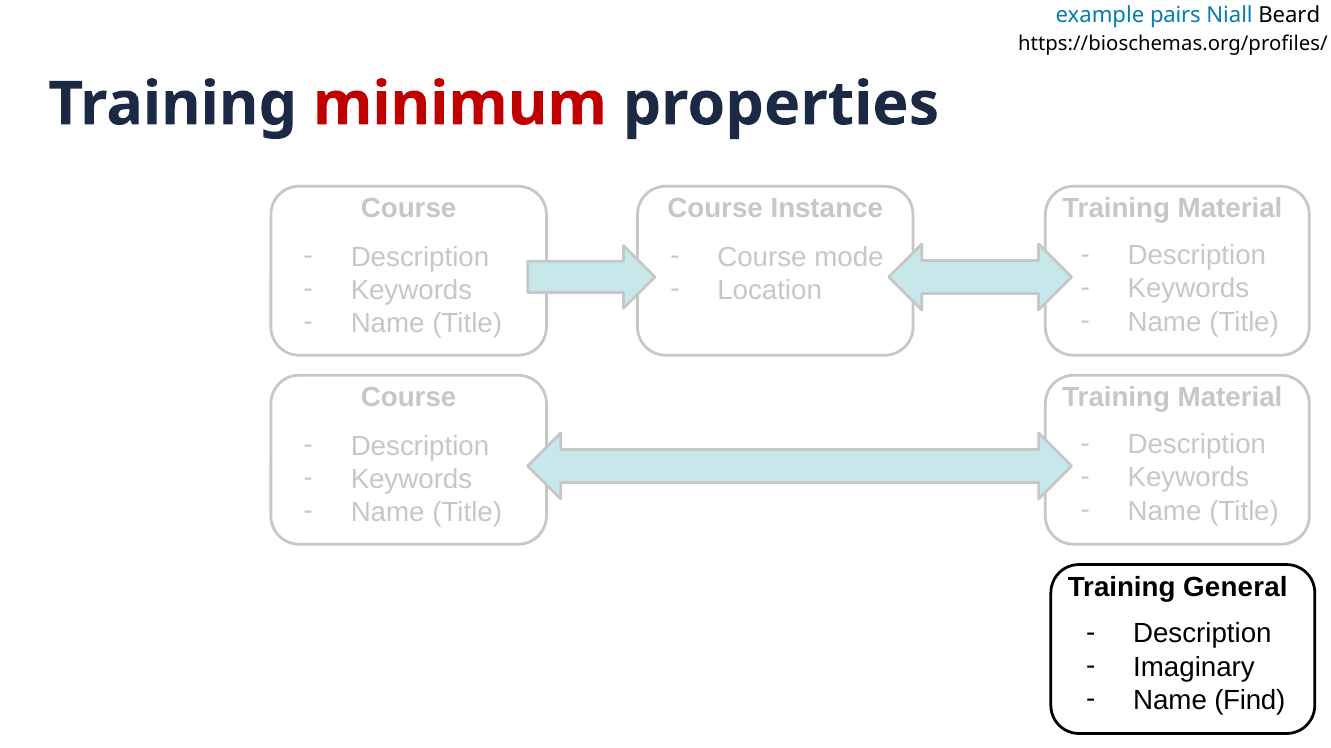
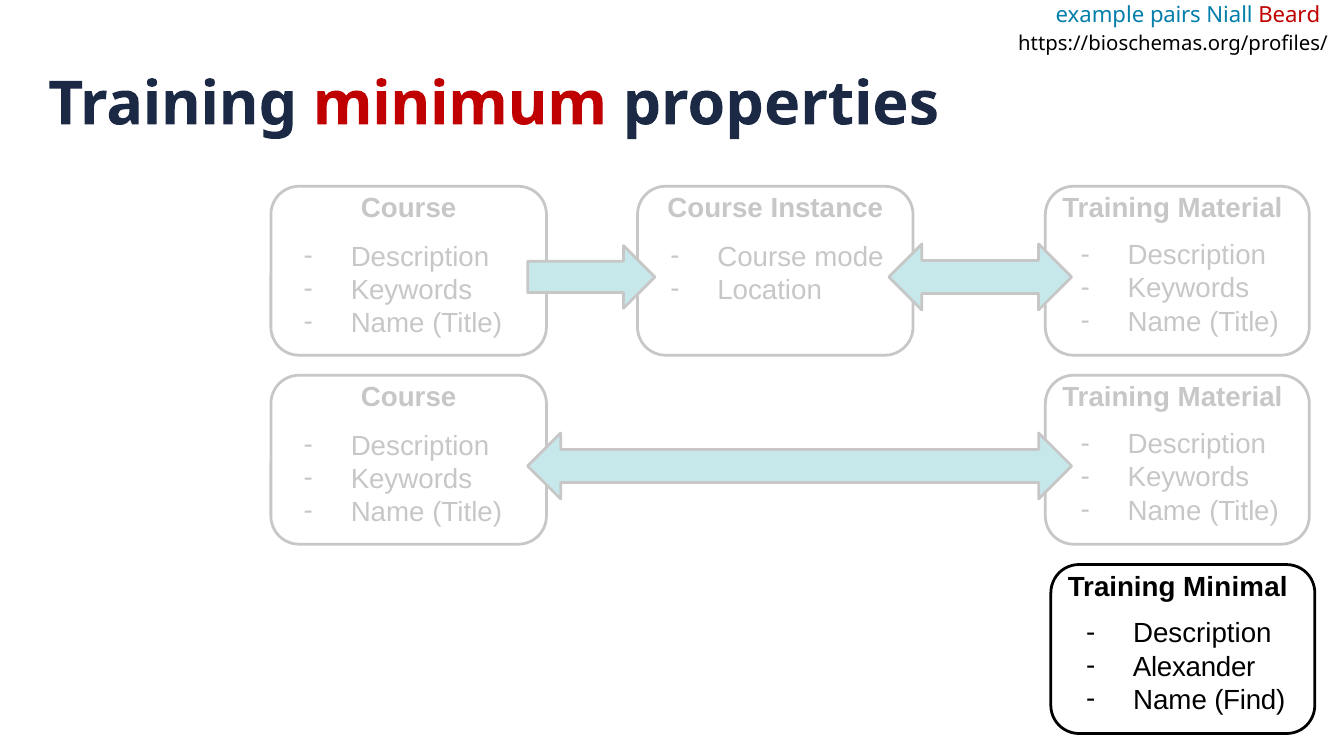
Beard colour: black -> red
General: General -> Minimal
Imaginary: Imaginary -> Alexander
